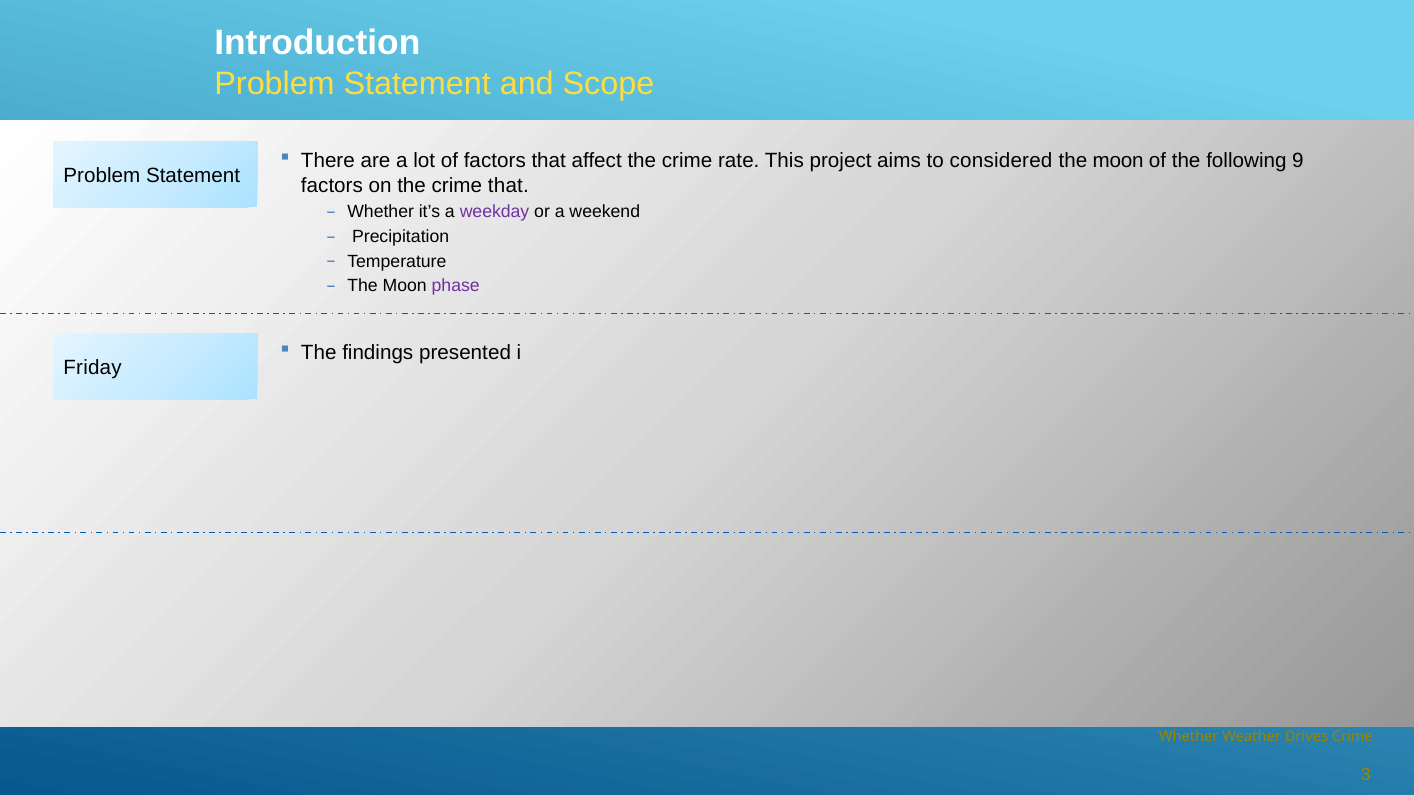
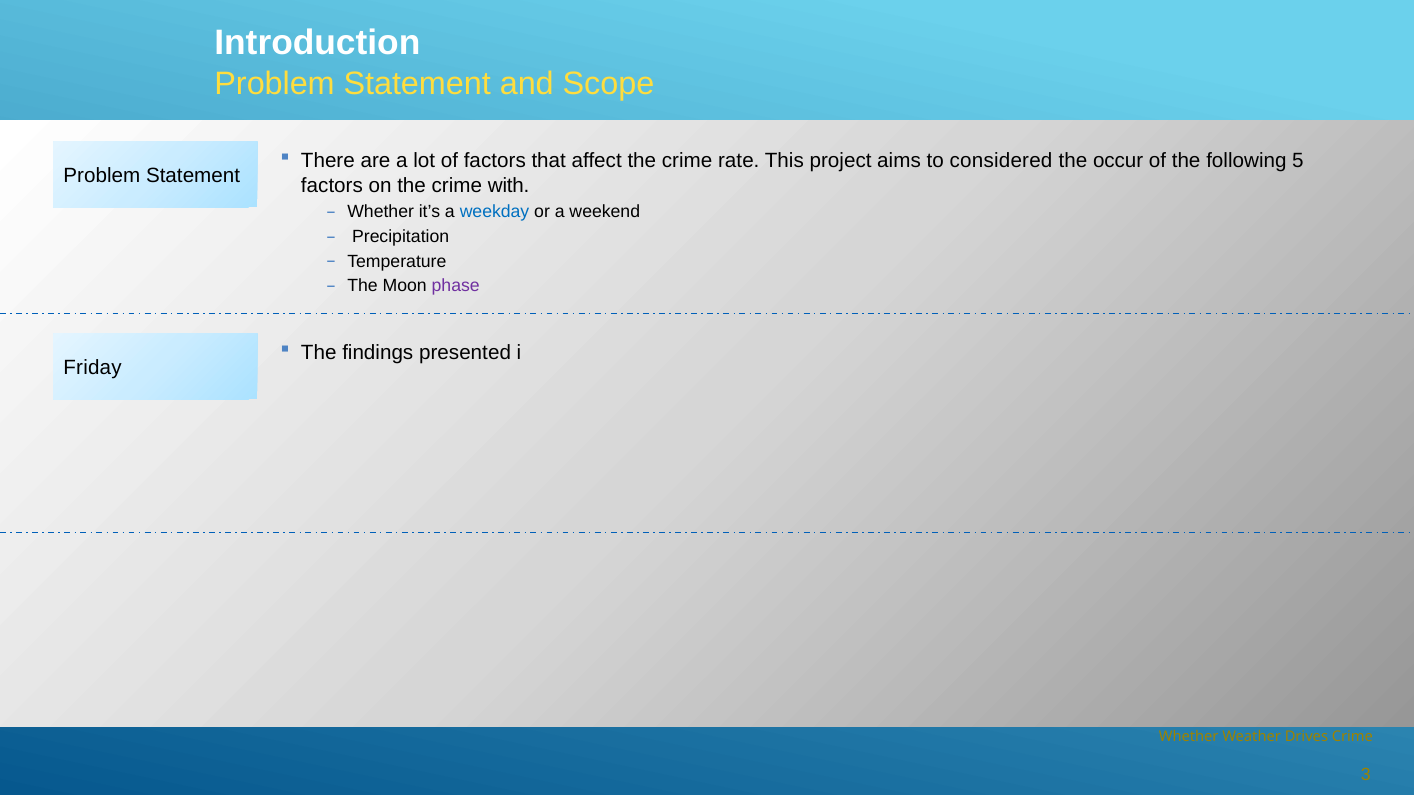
moon at (1118, 161): moon -> occur
9: 9 -> 5
crime that: that -> with
weekday colour: purple -> blue
